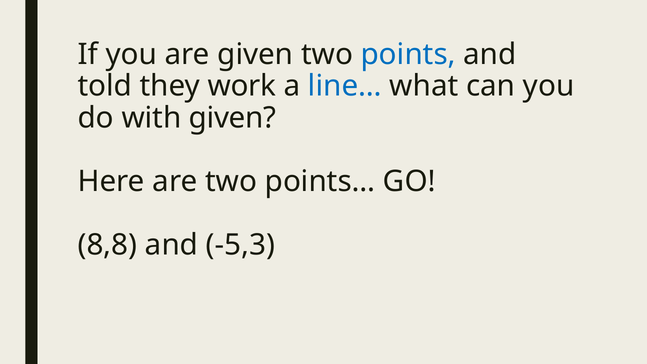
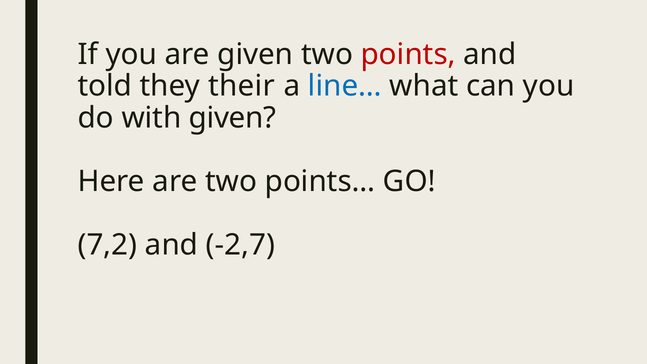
points colour: blue -> red
work: work -> their
8,8: 8,8 -> 7,2
-5,3: -5,3 -> -2,7
